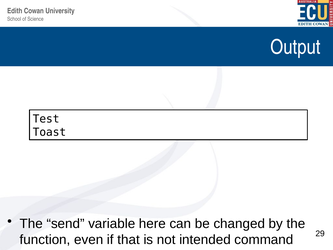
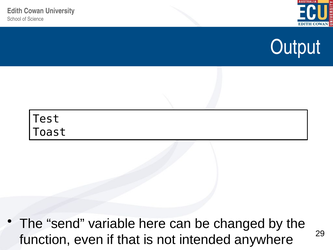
command: command -> anywhere
